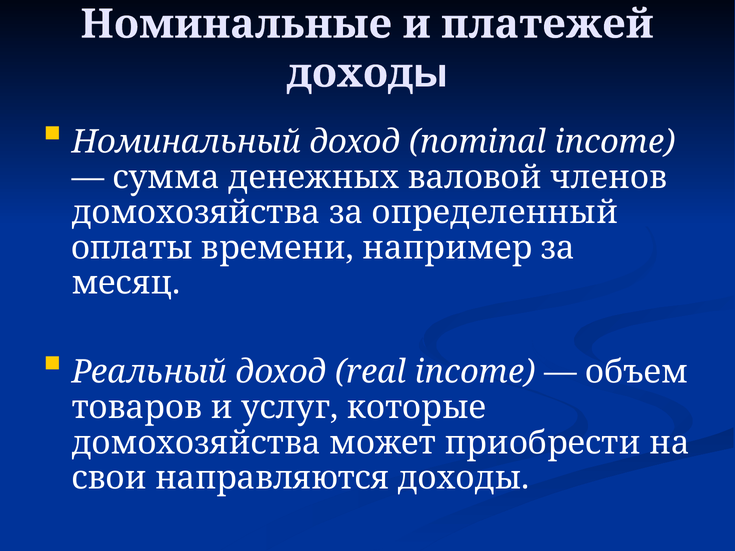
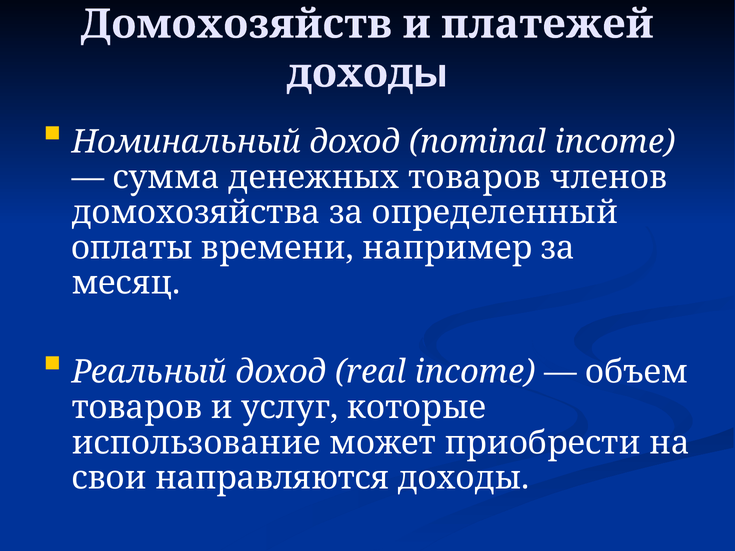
Номинальные: Номинальные -> Домохозяйств
денежных валовой: валовой -> товаров
домохозяйства at (196, 443): домохозяйства -> использование
